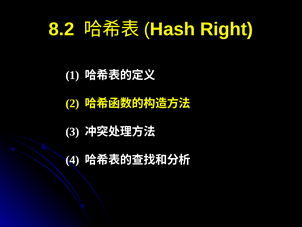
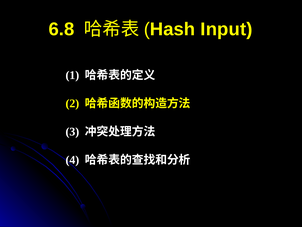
8.2: 8.2 -> 6.8
Right: Right -> Input
